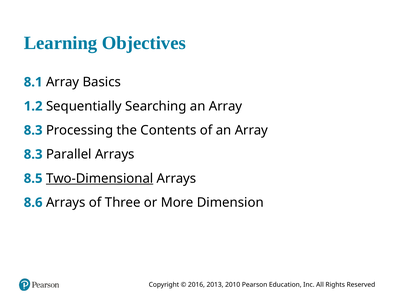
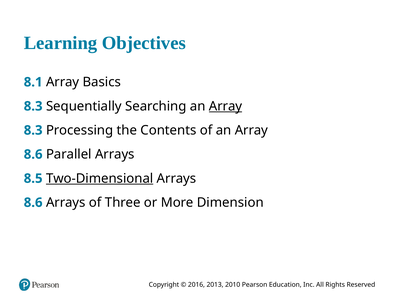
1.2 at (33, 106): 1.2 -> 8.3
Array at (226, 106) underline: none -> present
8.3 at (33, 154): 8.3 -> 8.6
